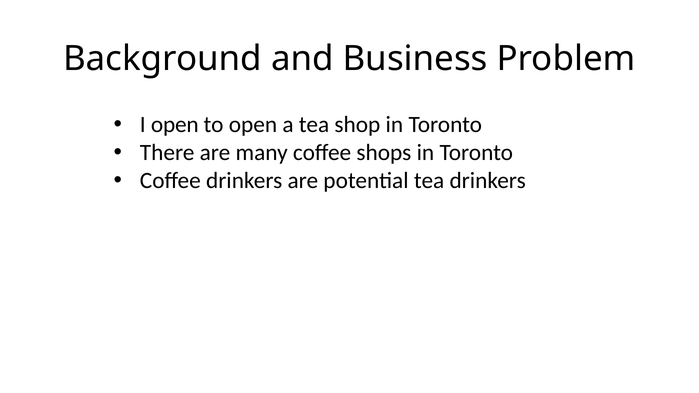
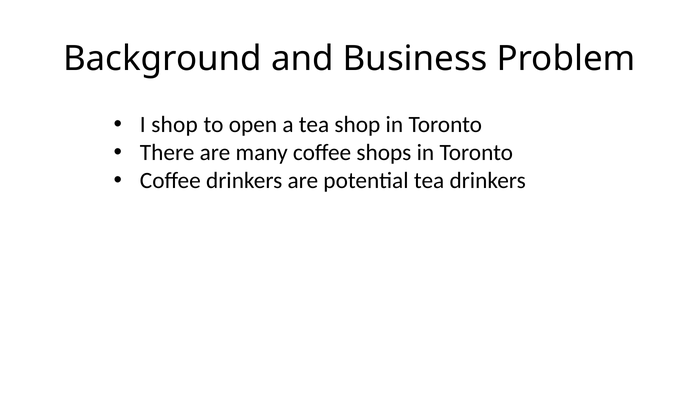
I open: open -> shop
